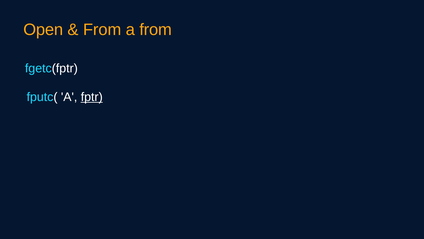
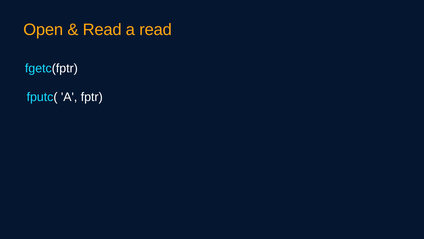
From at (102, 30): From -> Read
a from: from -> read
fptr underline: present -> none
